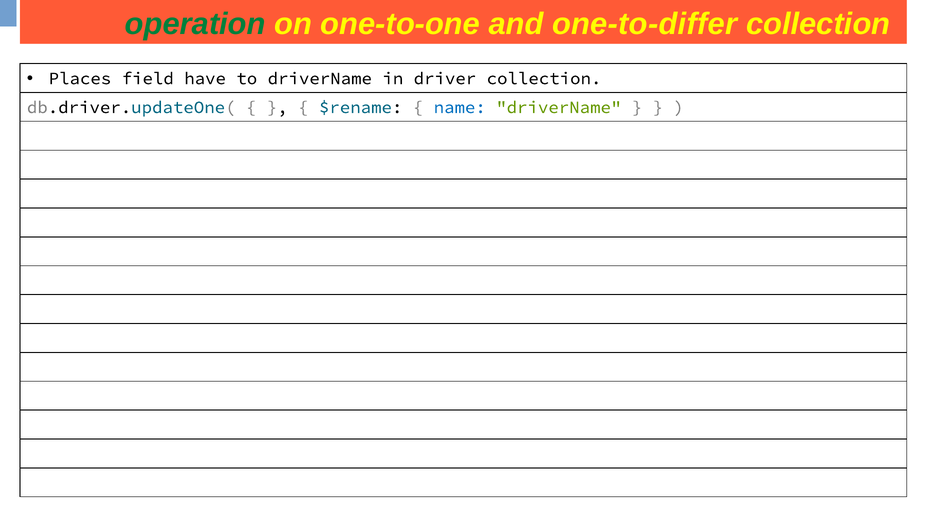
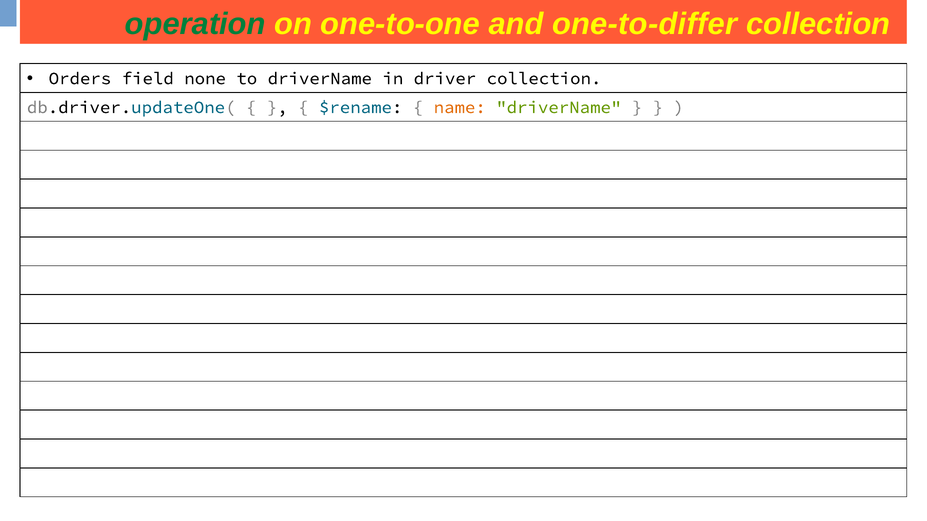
Places: Places -> Orders
have: have -> none
name colour: blue -> orange
